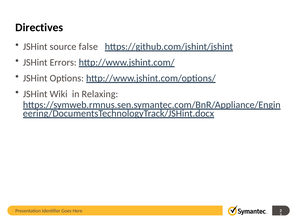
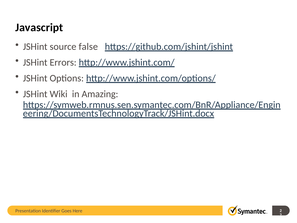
Directives: Directives -> Javascript
Relaxing: Relaxing -> Amazing
